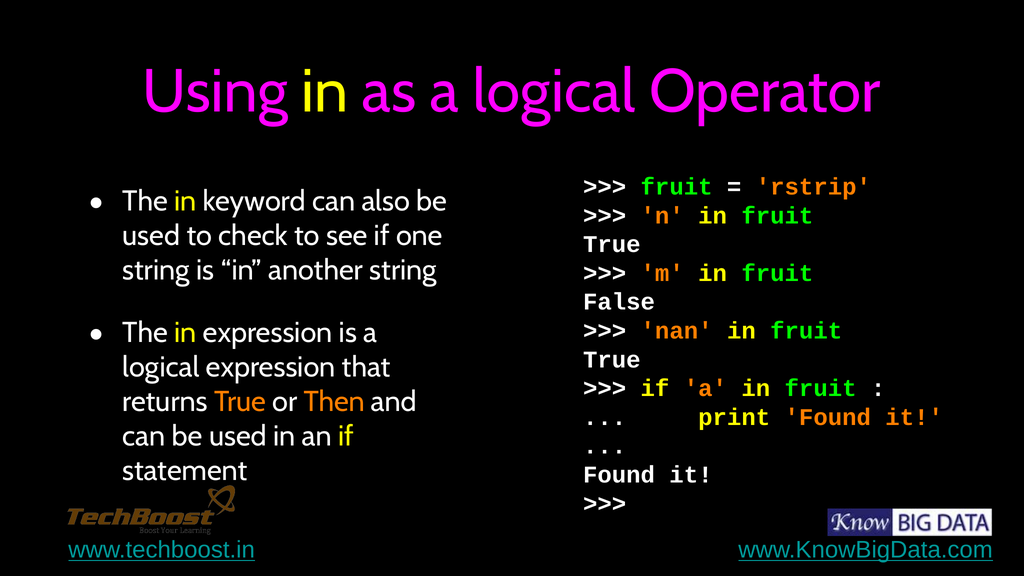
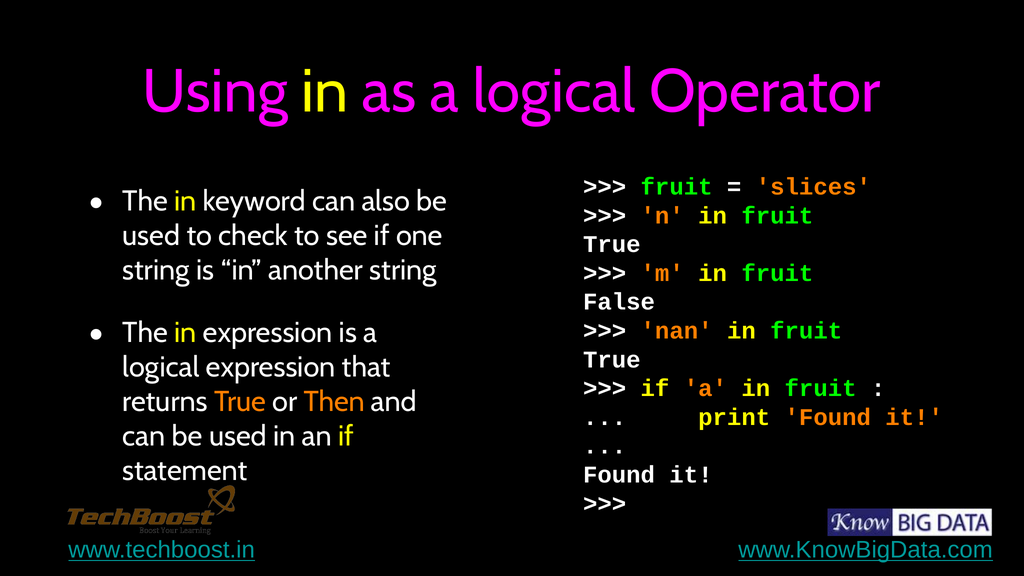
rstrip: rstrip -> slices
